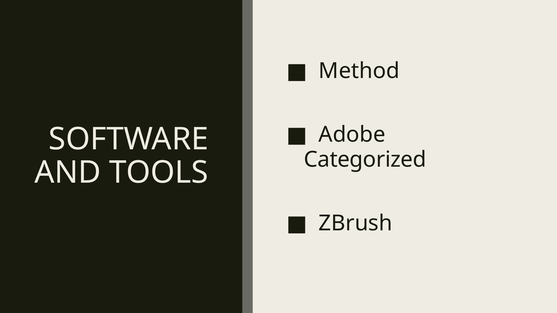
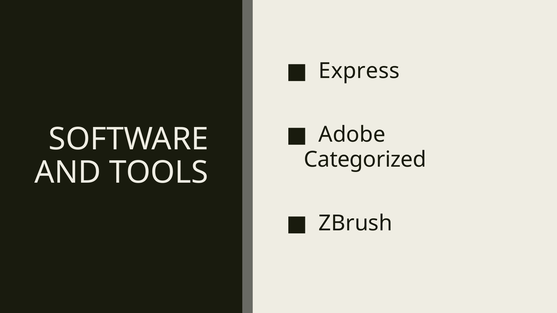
Method: Method -> Express
